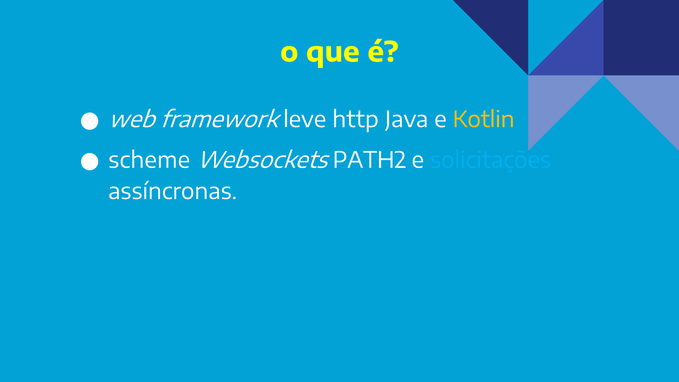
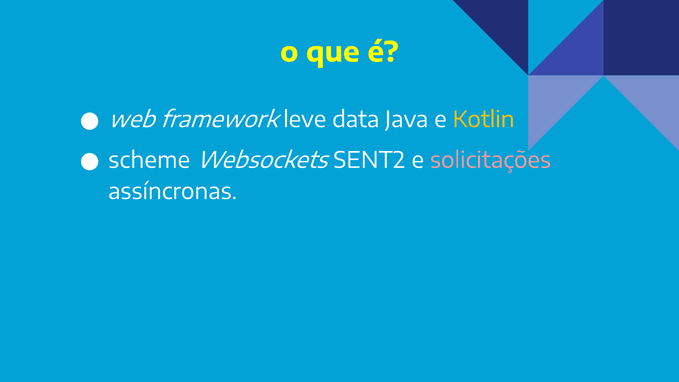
http: http -> data
PATH2: PATH2 -> SENT2
solicitações colour: light blue -> pink
